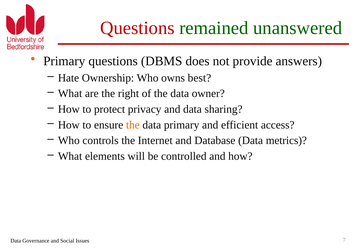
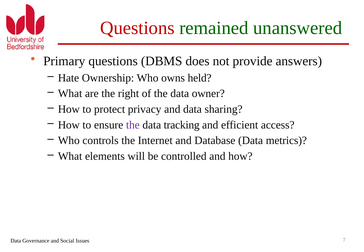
best: best -> held
the at (133, 125) colour: orange -> purple
data primary: primary -> tracking
